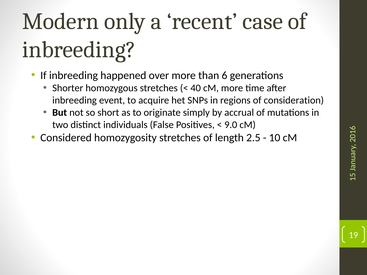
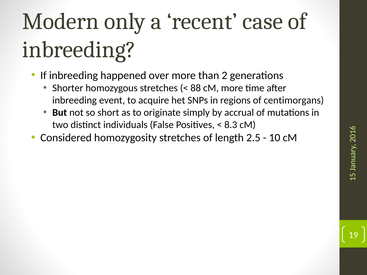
than 6: 6 -> 2
40: 40 -> 88
consideration: consideration -> centimorgans
9.0: 9.0 -> 8.3
